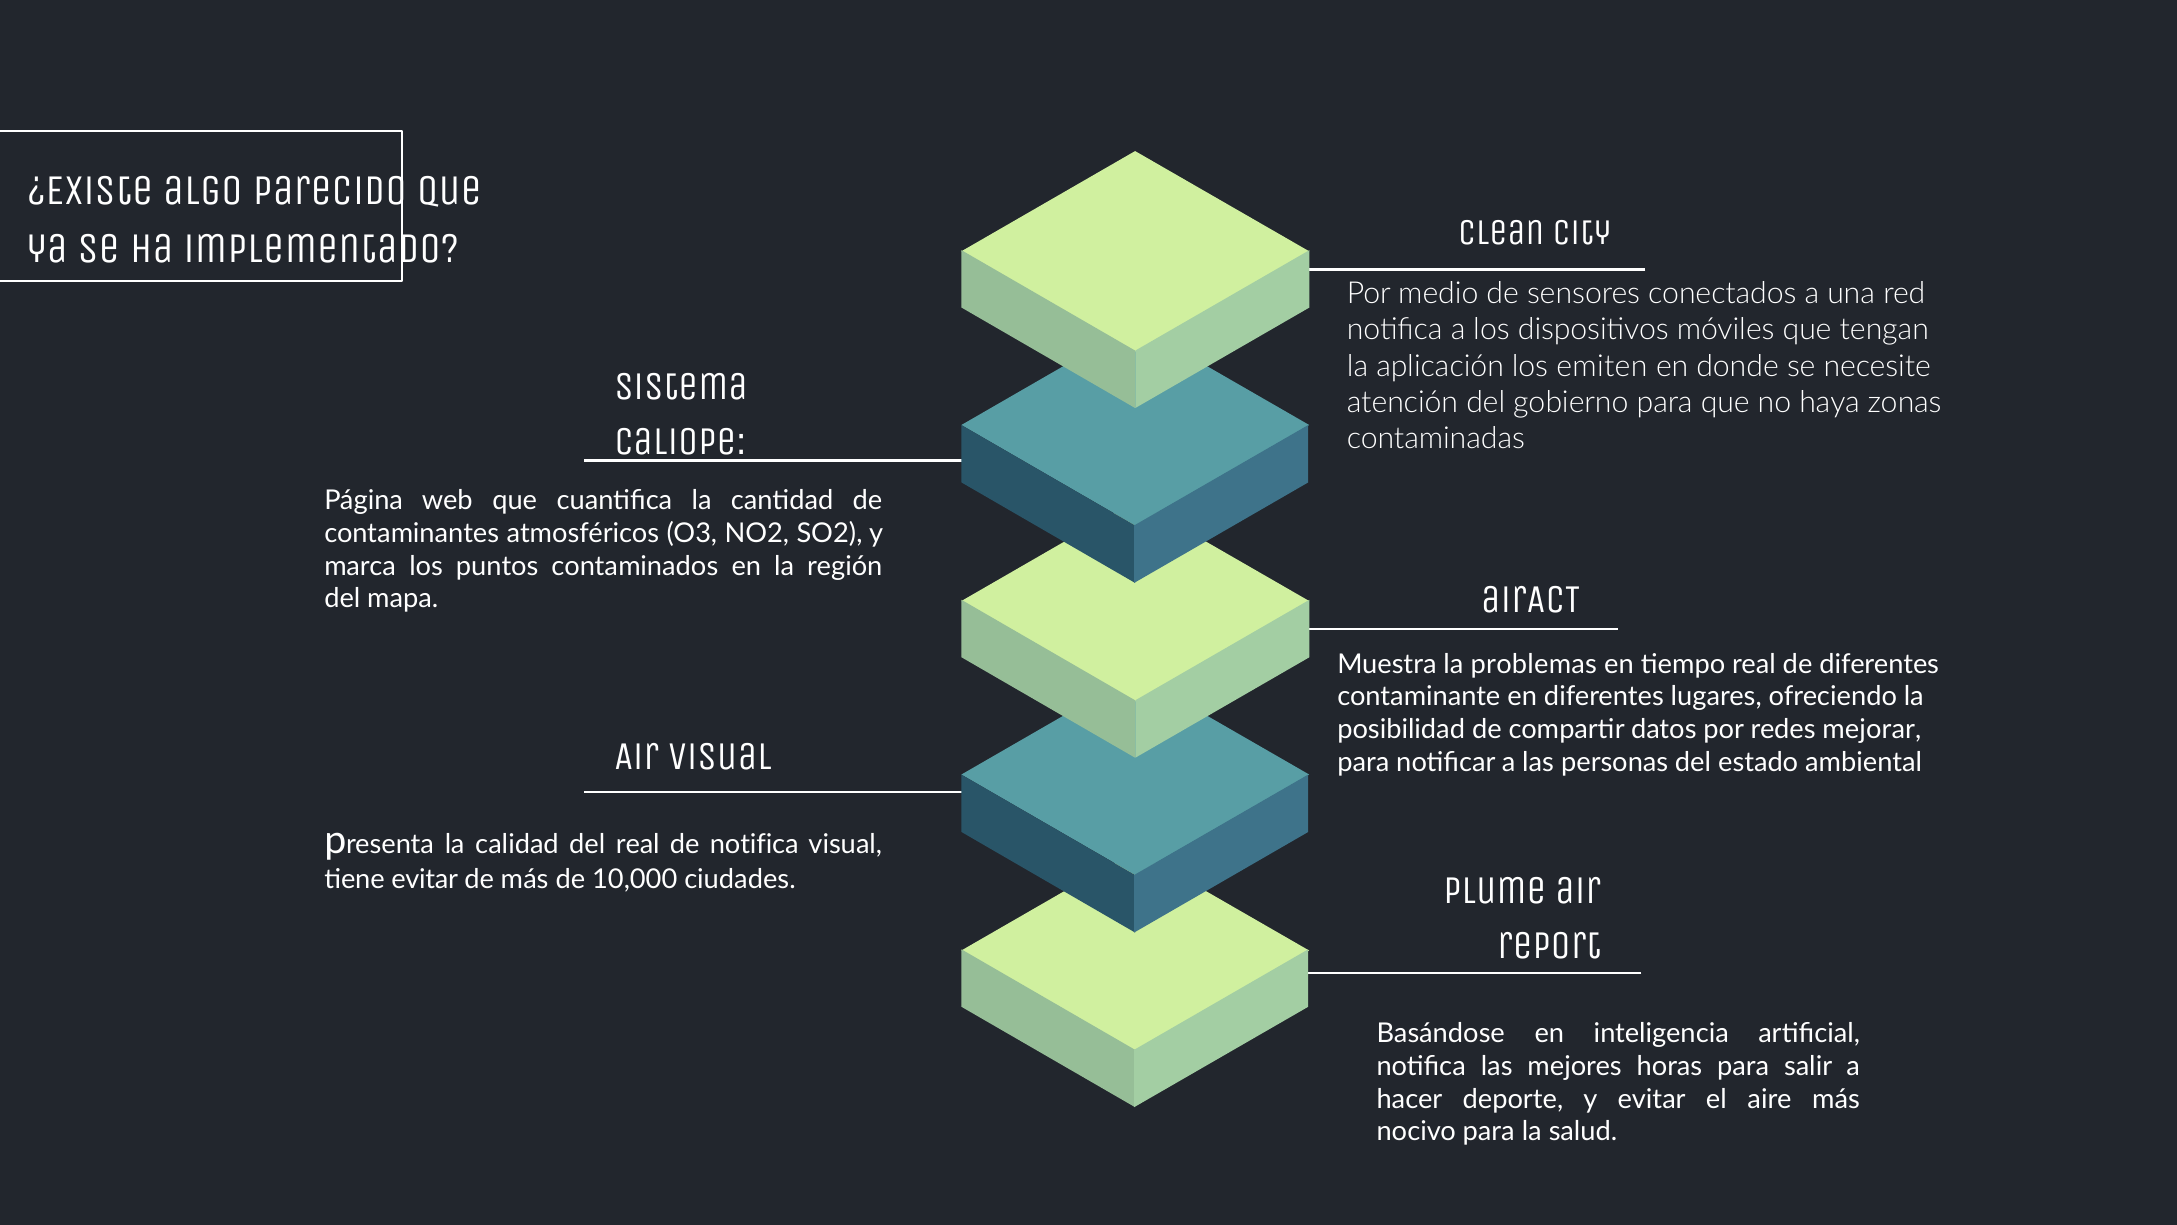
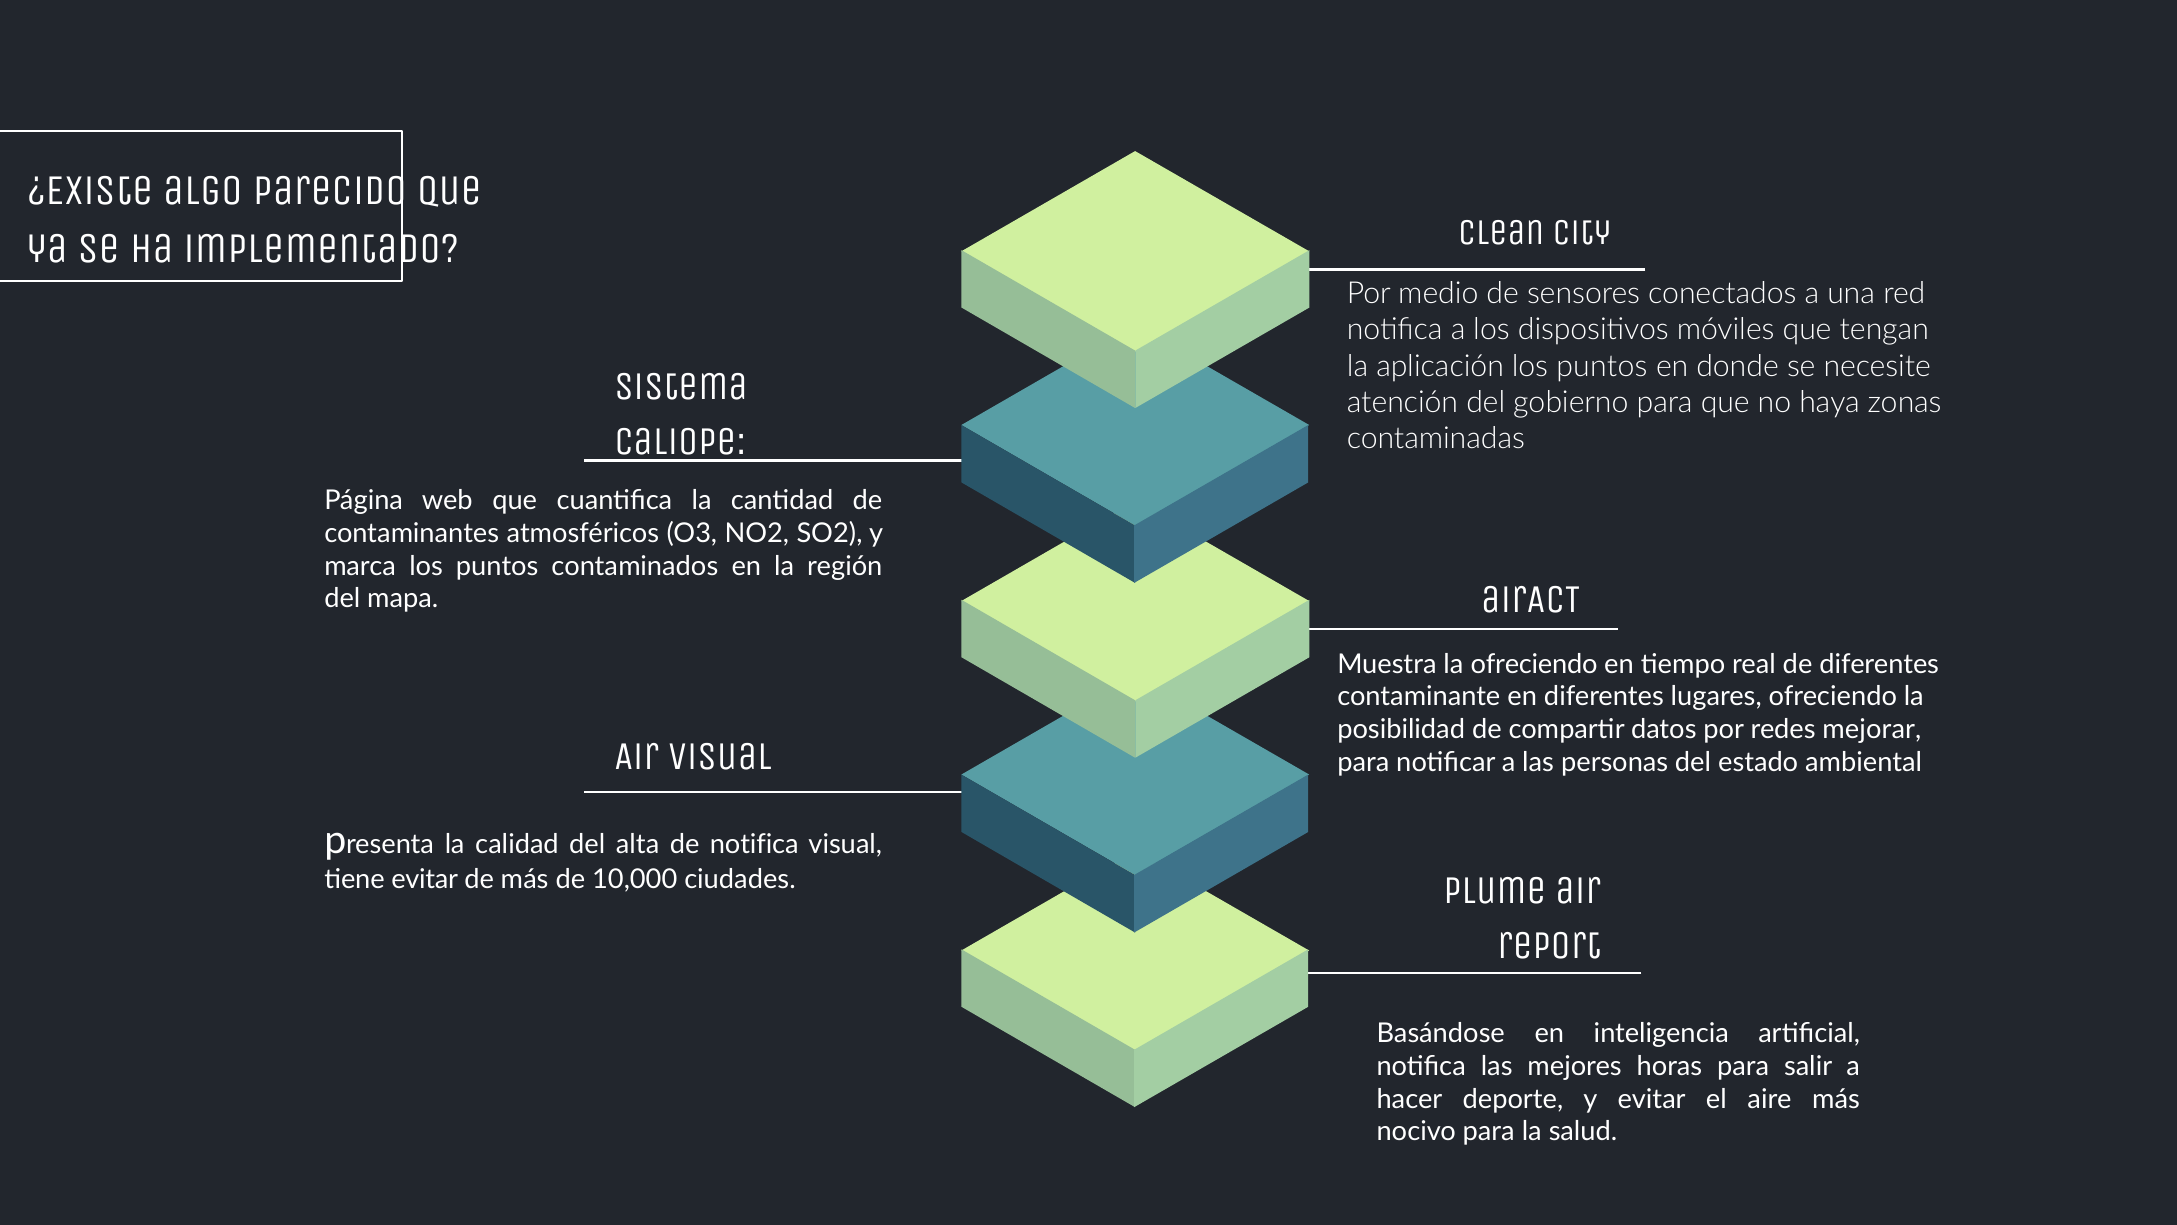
aplicación los emiten: emiten -> puntos
la problemas: problemas -> ofreciendo
del real: real -> alta
